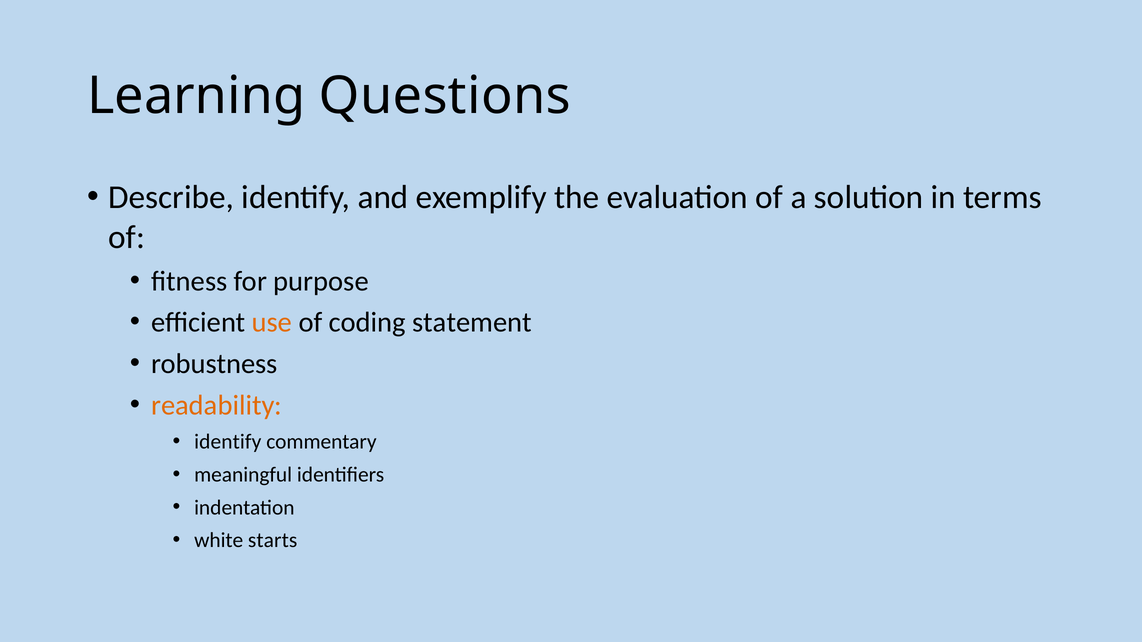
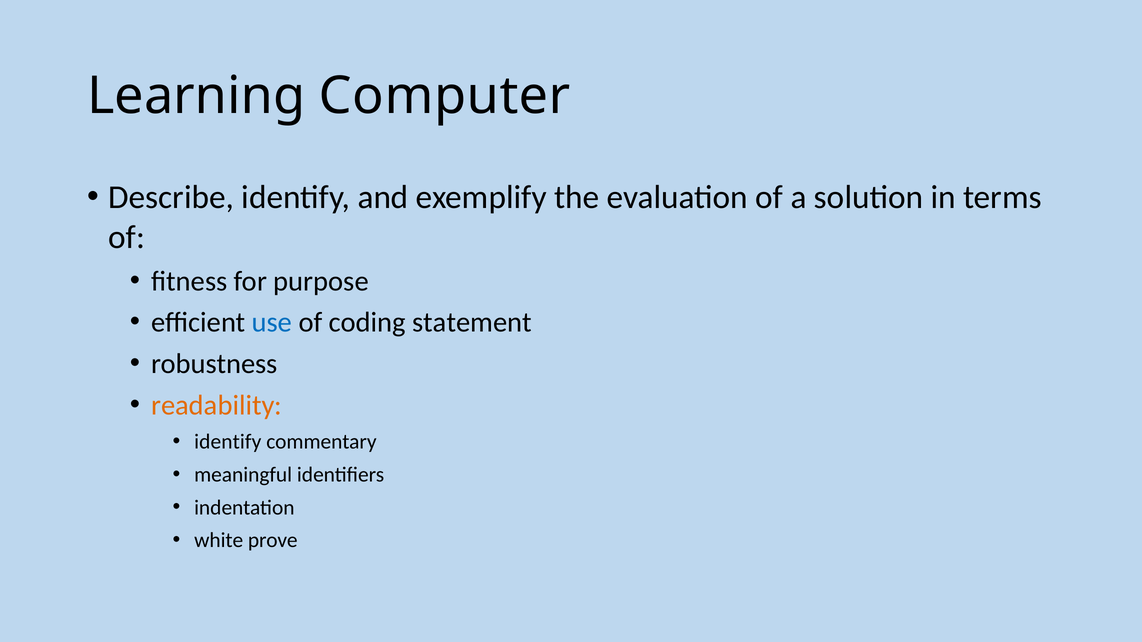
Questions: Questions -> Computer
use colour: orange -> blue
starts: starts -> prove
